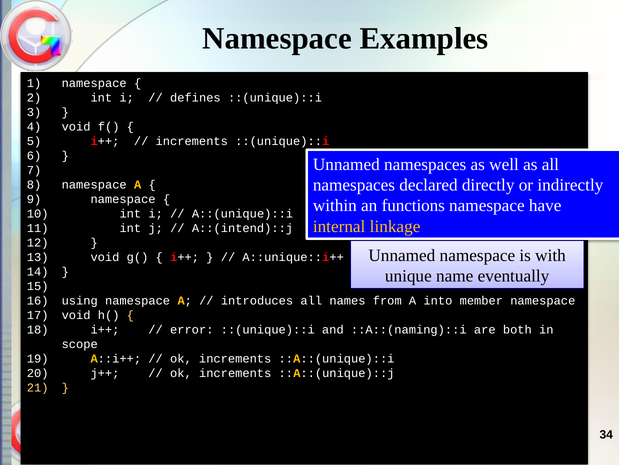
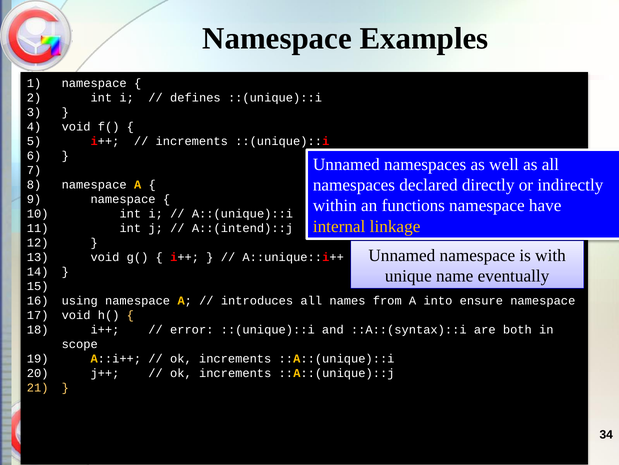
member: member -> ensure
::A::(naming)::i: ::A::(naming)::i -> ::A::(syntax)::i
